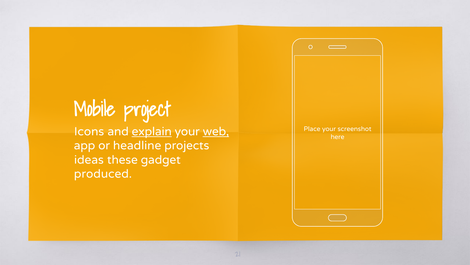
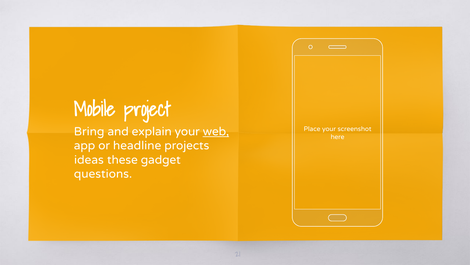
Icons: Icons -> Bring
explain underline: present -> none
produced: produced -> questions
